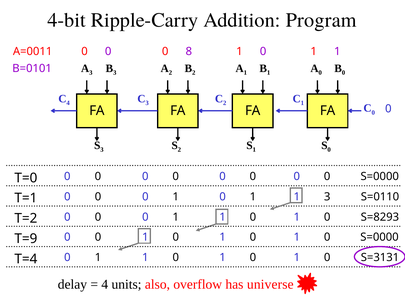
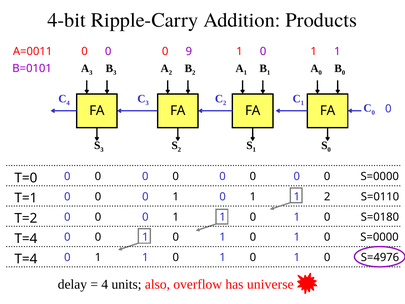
Program: Program -> Products
8: 8 -> 9
0 3: 3 -> 2
S=8293: S=8293 -> S=0180
T=9 at (26, 239): T=9 -> T=4
S=3131: S=3131 -> S=4976
